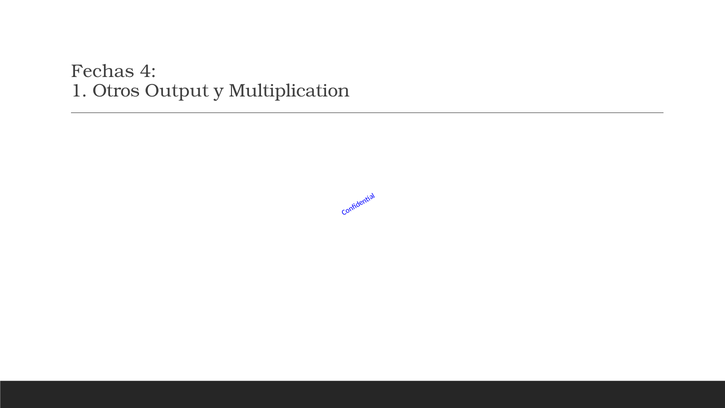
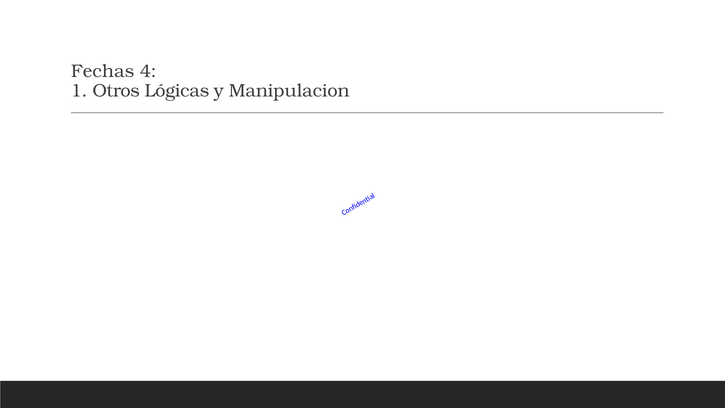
Output: Output -> Lógicas
Multiplication: Multiplication -> Manipulacion
